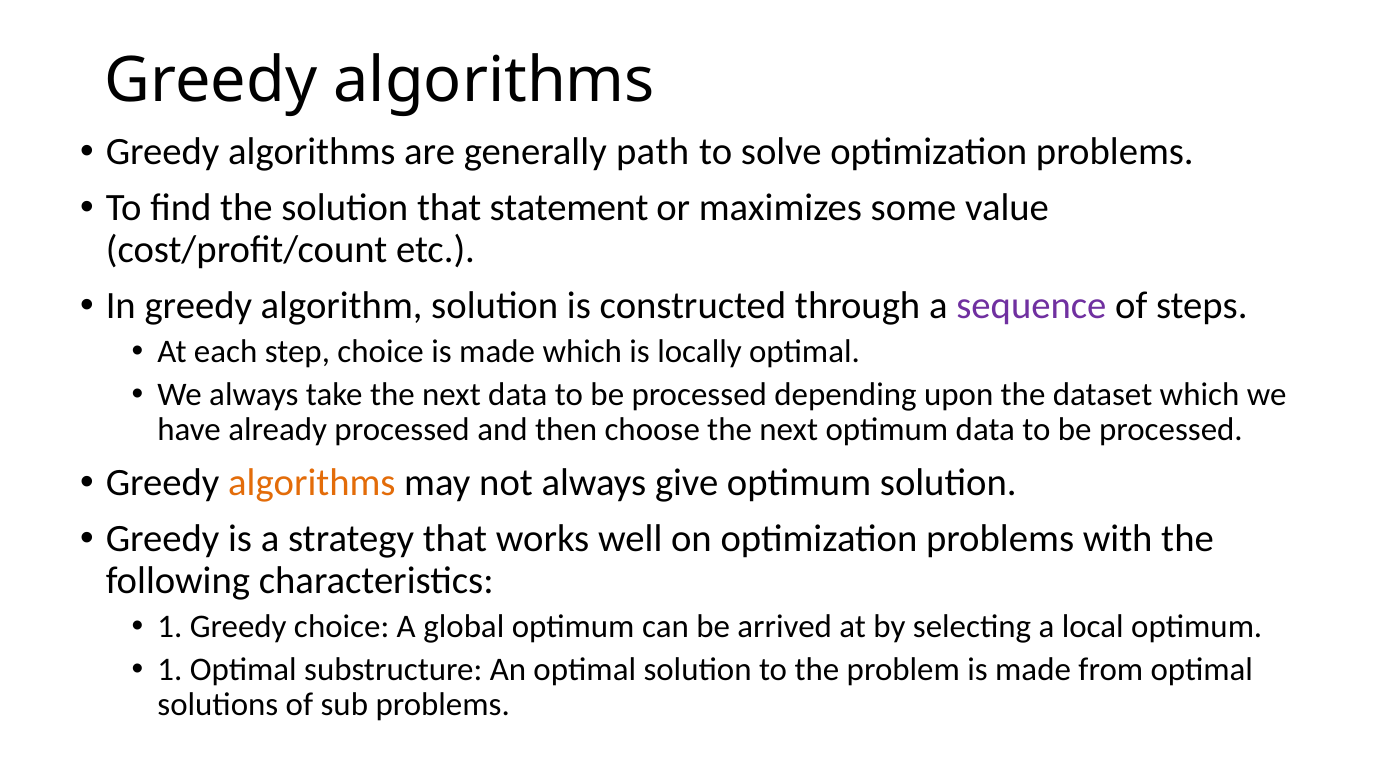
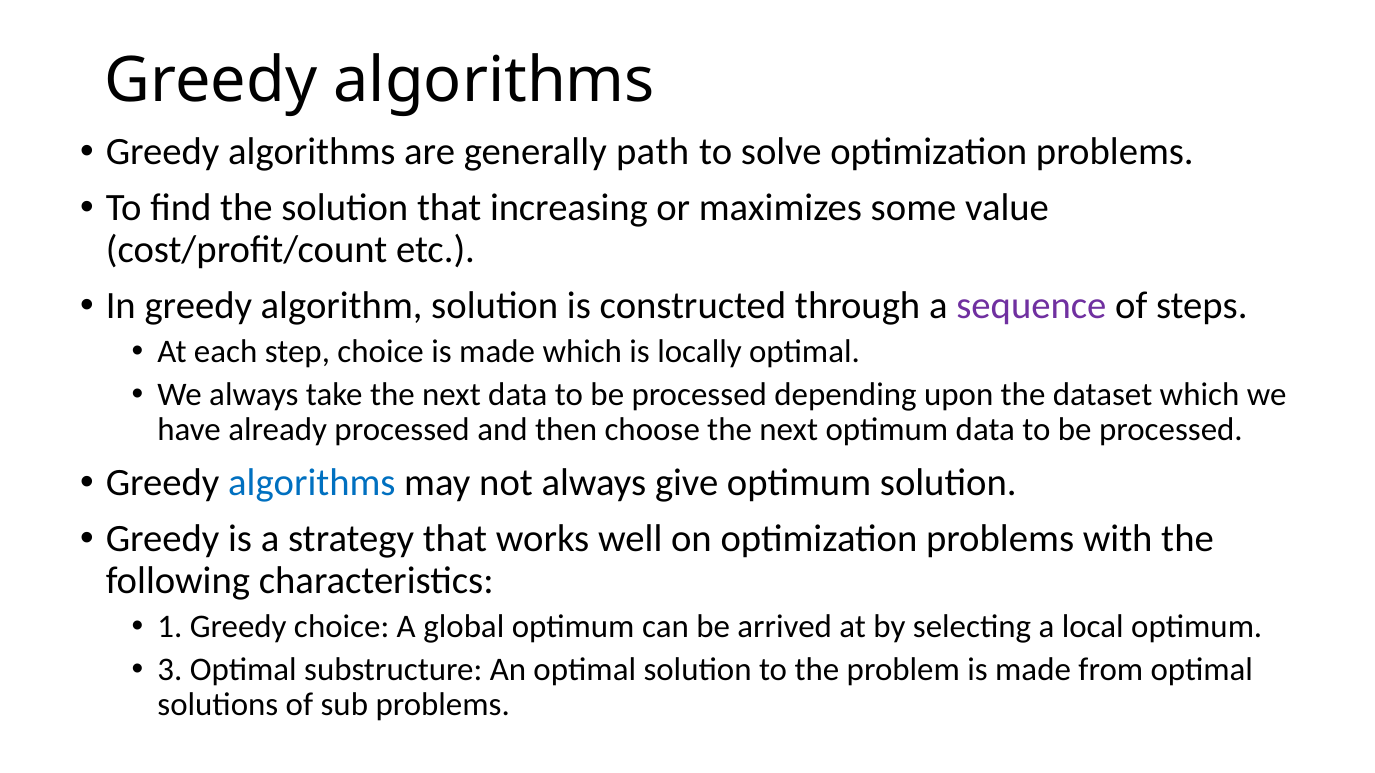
statement: statement -> increasing
algorithms at (312, 483) colour: orange -> blue
1 at (170, 670): 1 -> 3
